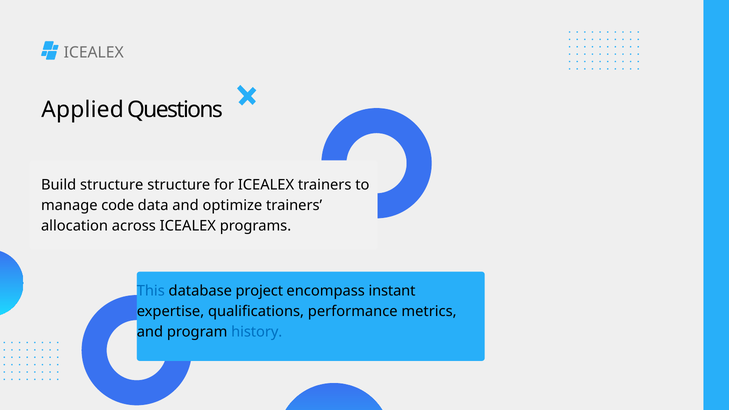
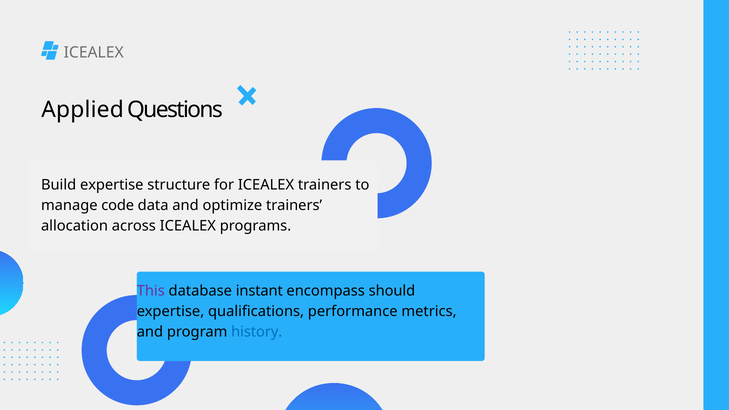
Build structure: structure -> expertise
This colour: blue -> purple
project: project -> instant
instant: instant -> should
